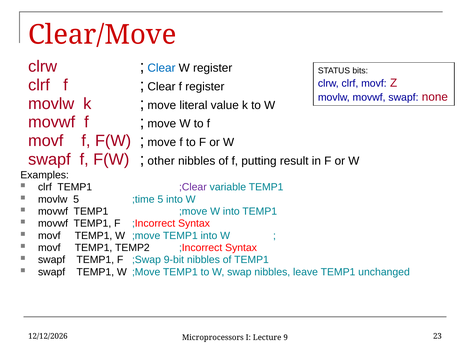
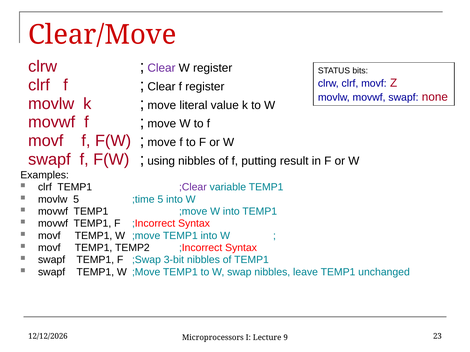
Clear at (161, 68) colour: blue -> purple
other: other -> using
9-bit: 9-bit -> 3-bit
